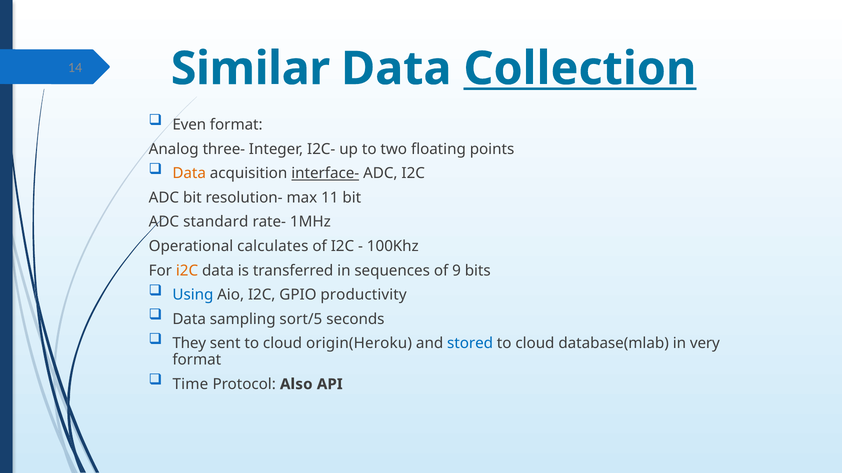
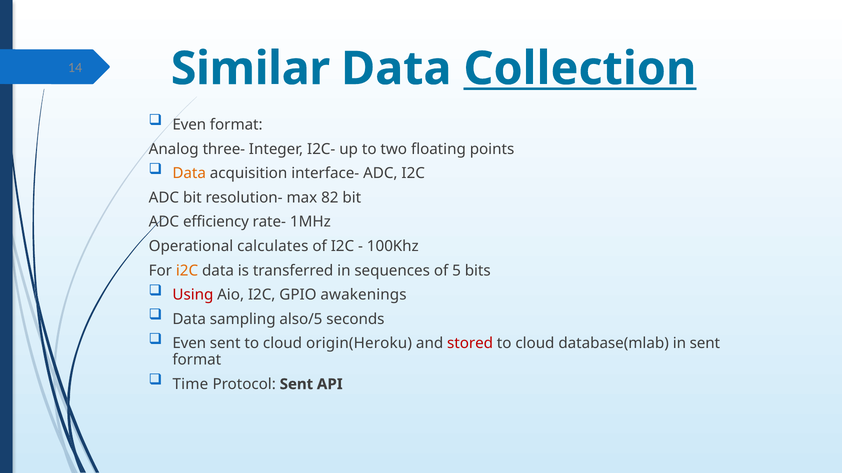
interface- underline: present -> none
11: 11 -> 82
standard: standard -> efficiency
9: 9 -> 5
Using colour: blue -> red
productivity: productivity -> awakenings
sort/5: sort/5 -> also/5
They at (189, 344): They -> Even
stored colour: blue -> red
in very: very -> sent
Protocol Also: Also -> Sent
